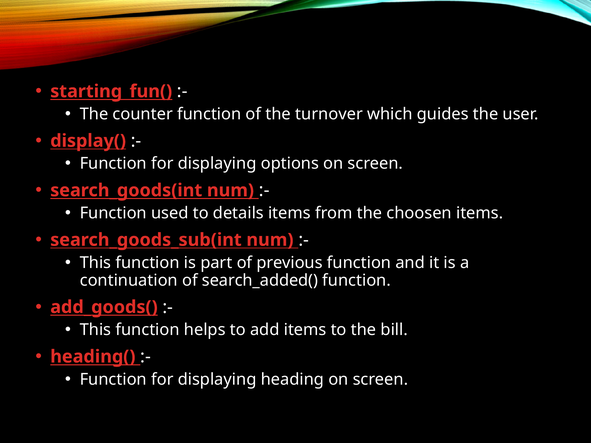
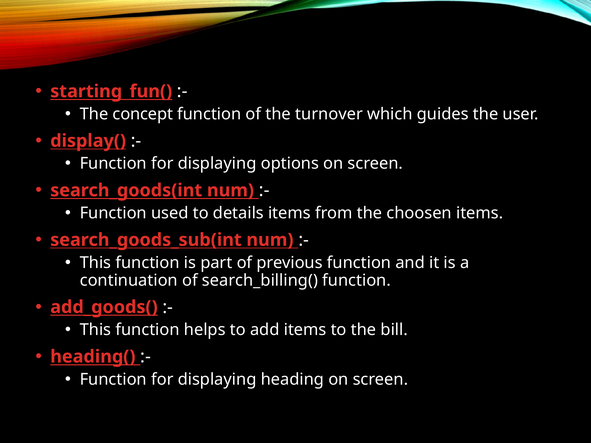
counter: counter -> concept
search_added(: search_added( -> search_billing(
